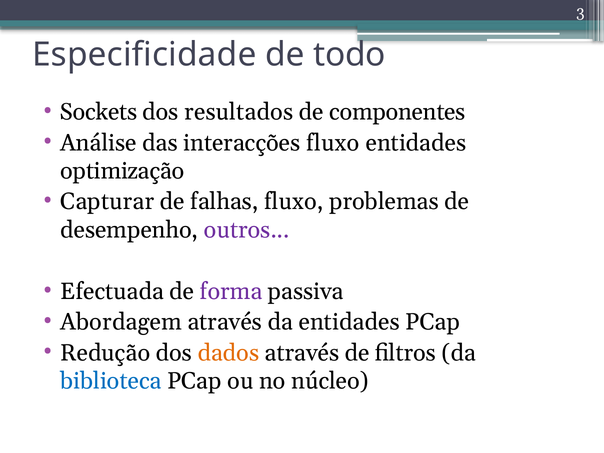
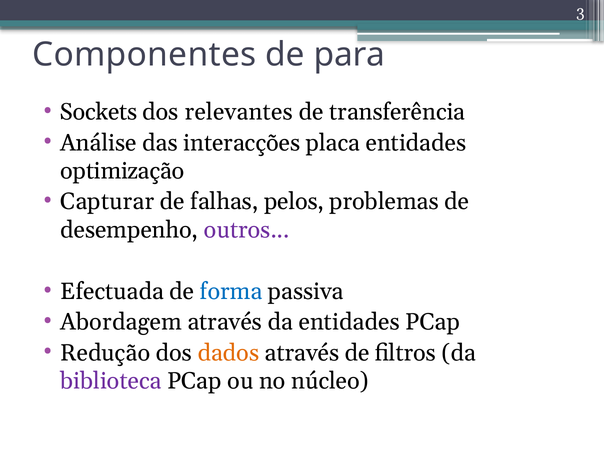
Especificidade: Especificidade -> Componentes
todo: todo -> para
resultados: resultados -> relevantes
componentes: componentes -> transferência
interacções fluxo: fluxo -> placa
falhas fluxo: fluxo -> pelos
forma colour: purple -> blue
biblioteca colour: blue -> purple
